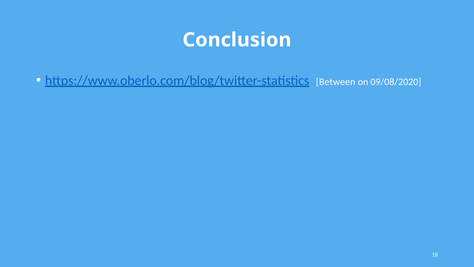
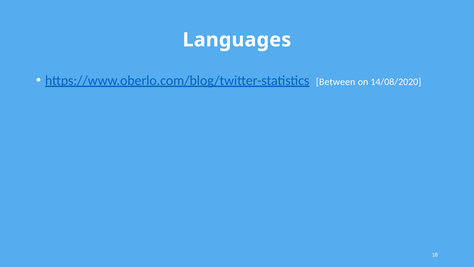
Conclusion: Conclusion -> Languages
09/08/2020: 09/08/2020 -> 14/08/2020
